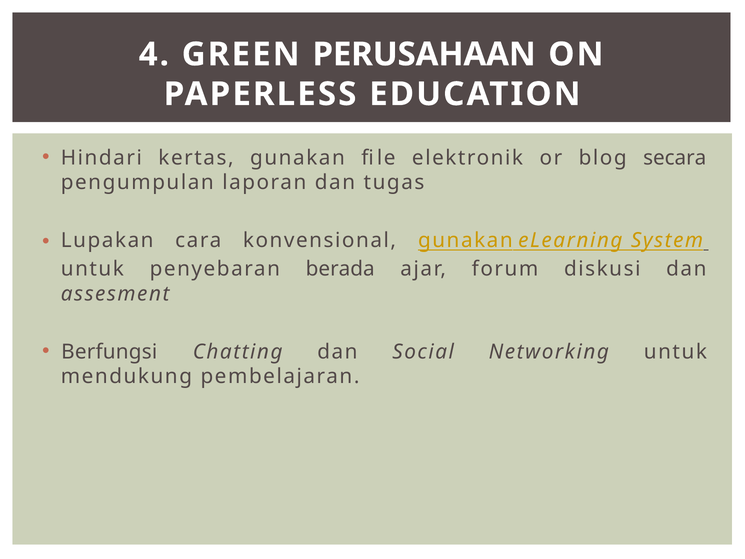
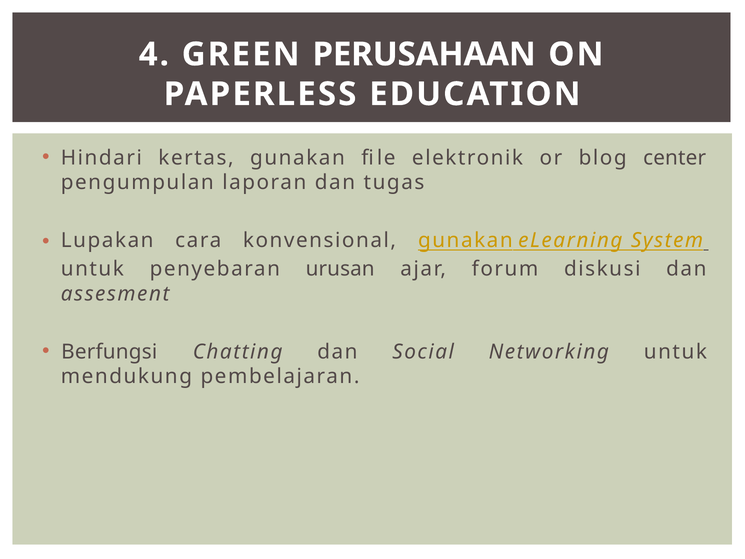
secara: secara -> center
berada: berada -> urusan
